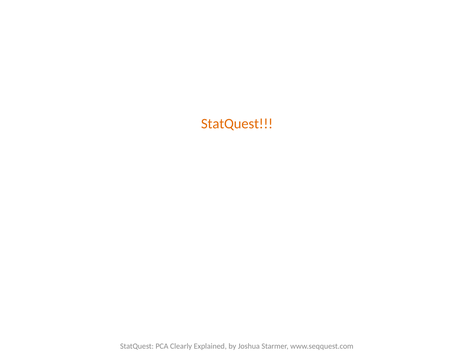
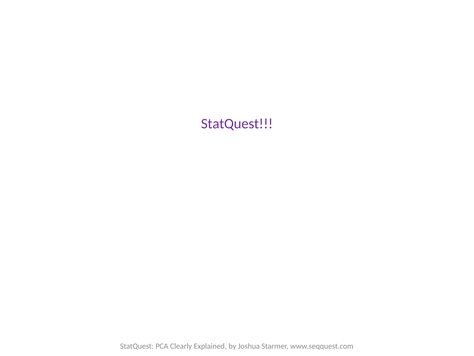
StatQuest at (237, 123) colour: orange -> purple
